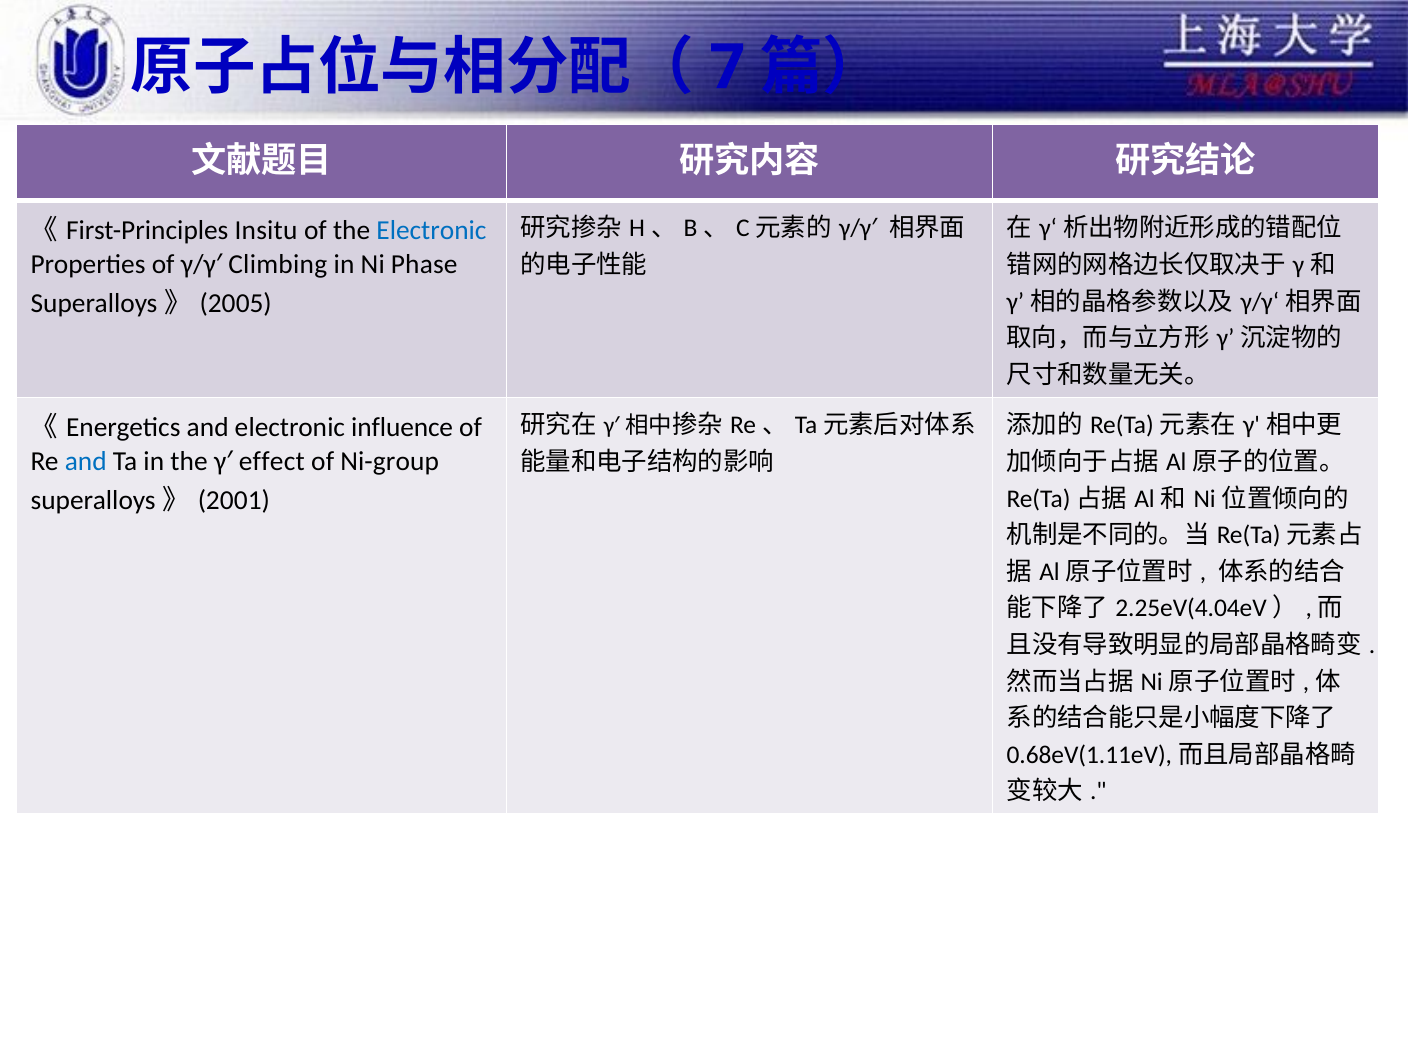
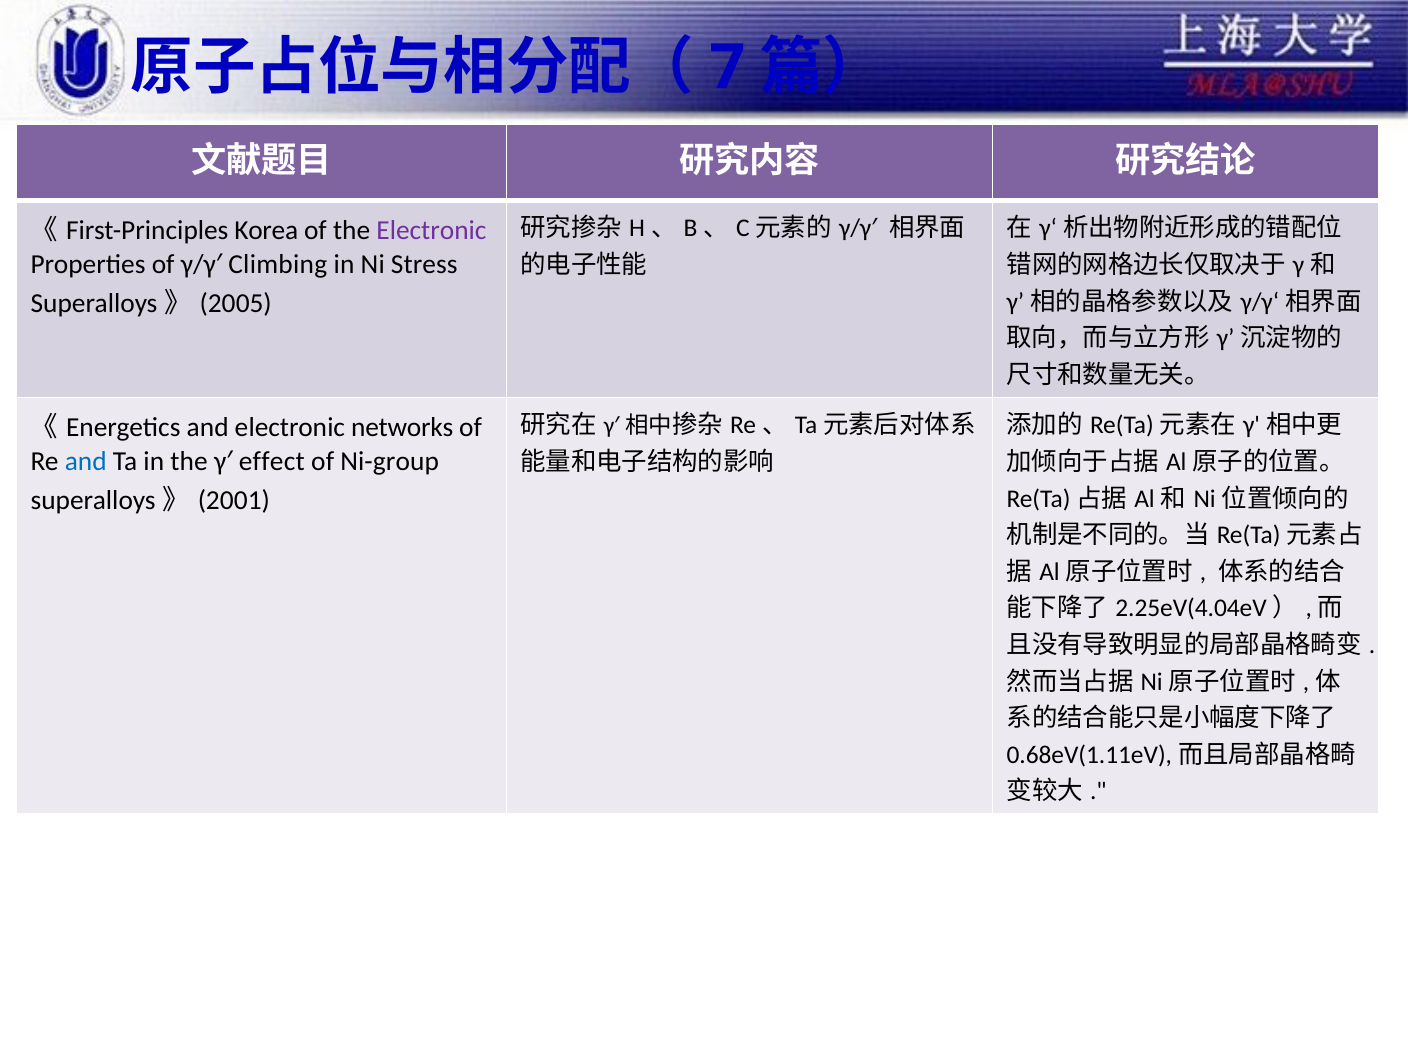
Insitu: Insitu -> Korea
Electronic at (431, 230) colour: blue -> purple
Phase: Phase -> Stress
influence: influence -> networks
